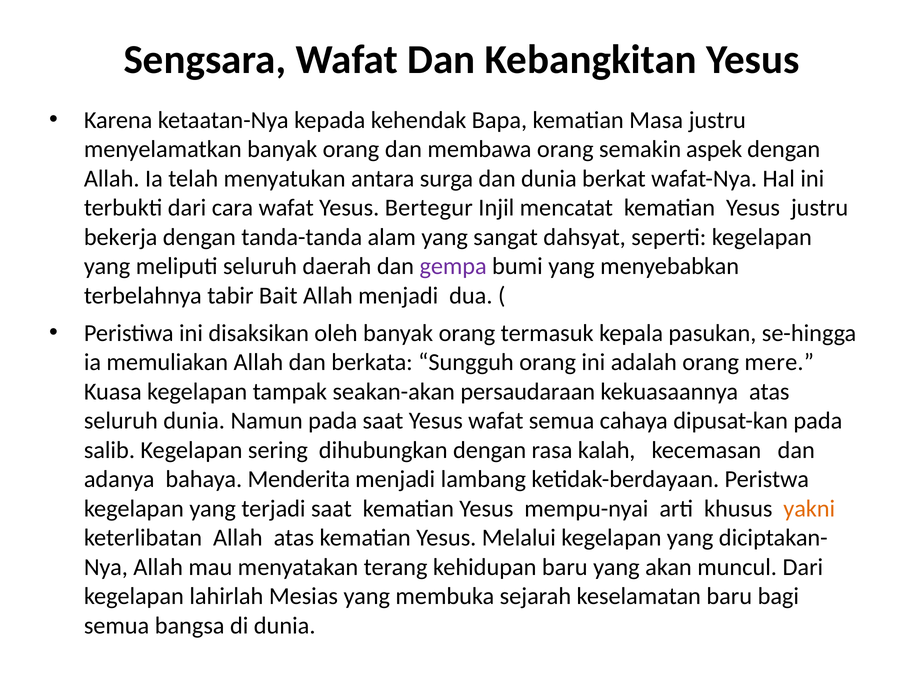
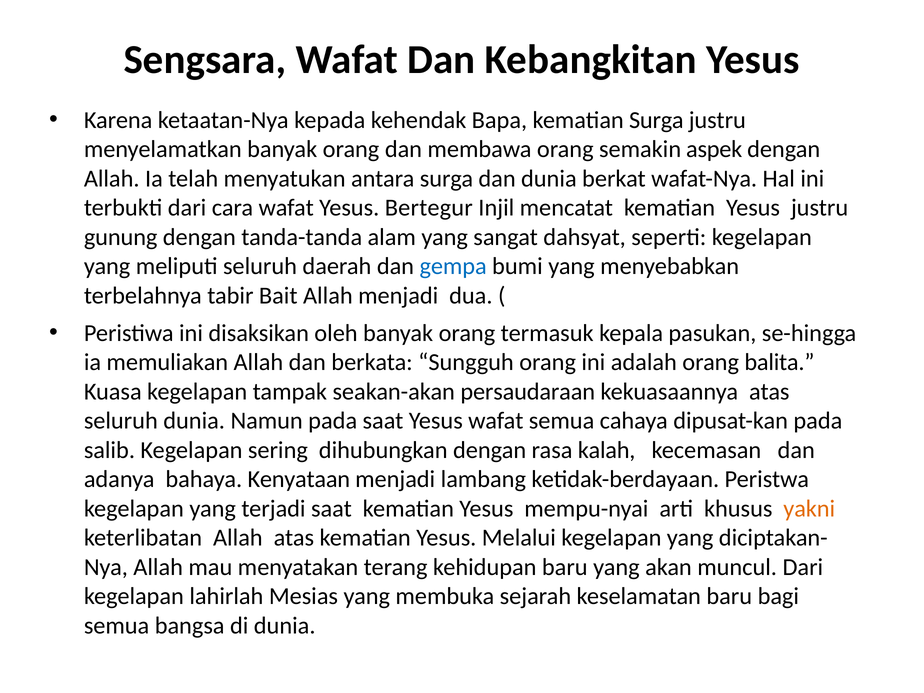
kematian Masa: Masa -> Surga
bekerja: bekerja -> gunung
gempa colour: purple -> blue
mere: mere -> balita
Menderita: Menderita -> Kenyataan
